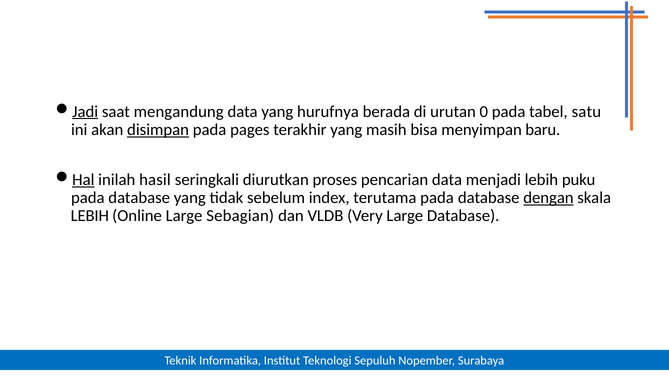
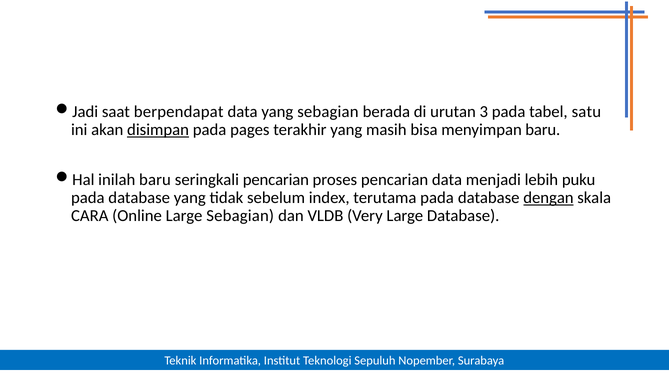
Jadi underline: present -> none
mengandung: mengandung -> berpendapat
yang hurufnya: hurufnya -> sebagian
0: 0 -> 3
Hal underline: present -> none
inilah hasil: hasil -> baru
seringkali diurutkan: diurutkan -> pencarian
LEBIH at (90, 216): LEBIH -> CARA
